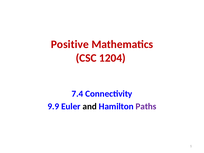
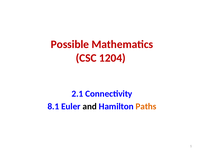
Positive: Positive -> Possible
7.4: 7.4 -> 2.1
9.9: 9.9 -> 8.1
Paths colour: purple -> orange
